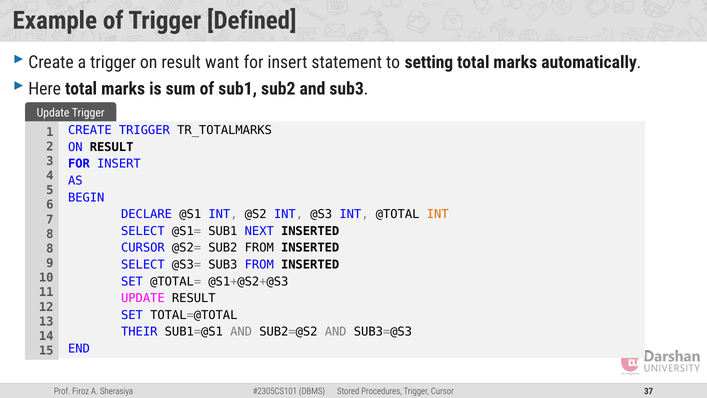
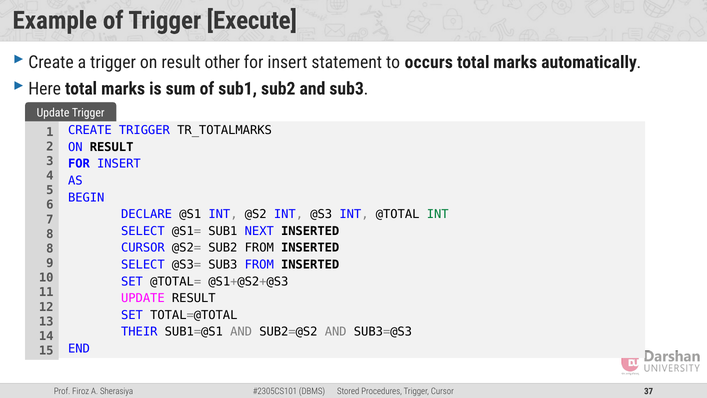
Defined: Defined -> Execute
want: want -> other
setting: setting -> occurs
INT at (438, 214) colour: orange -> green
